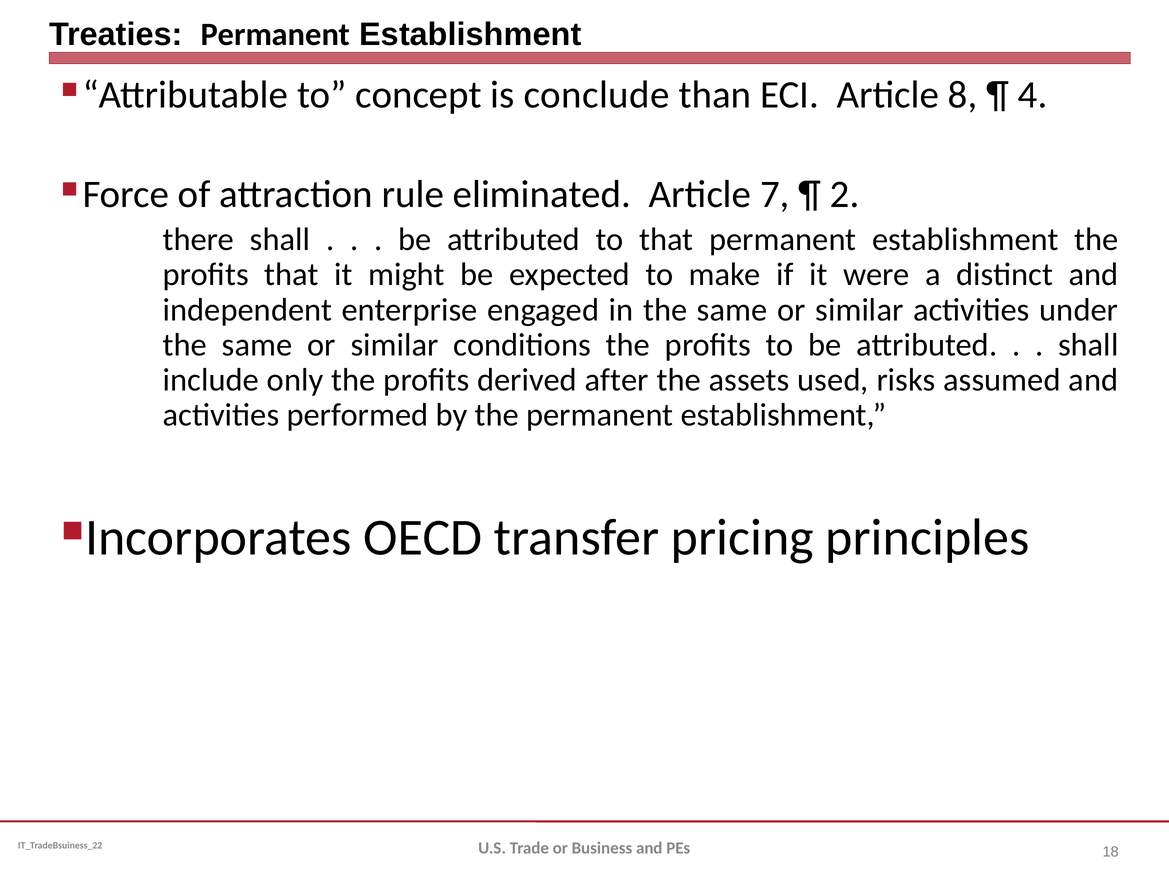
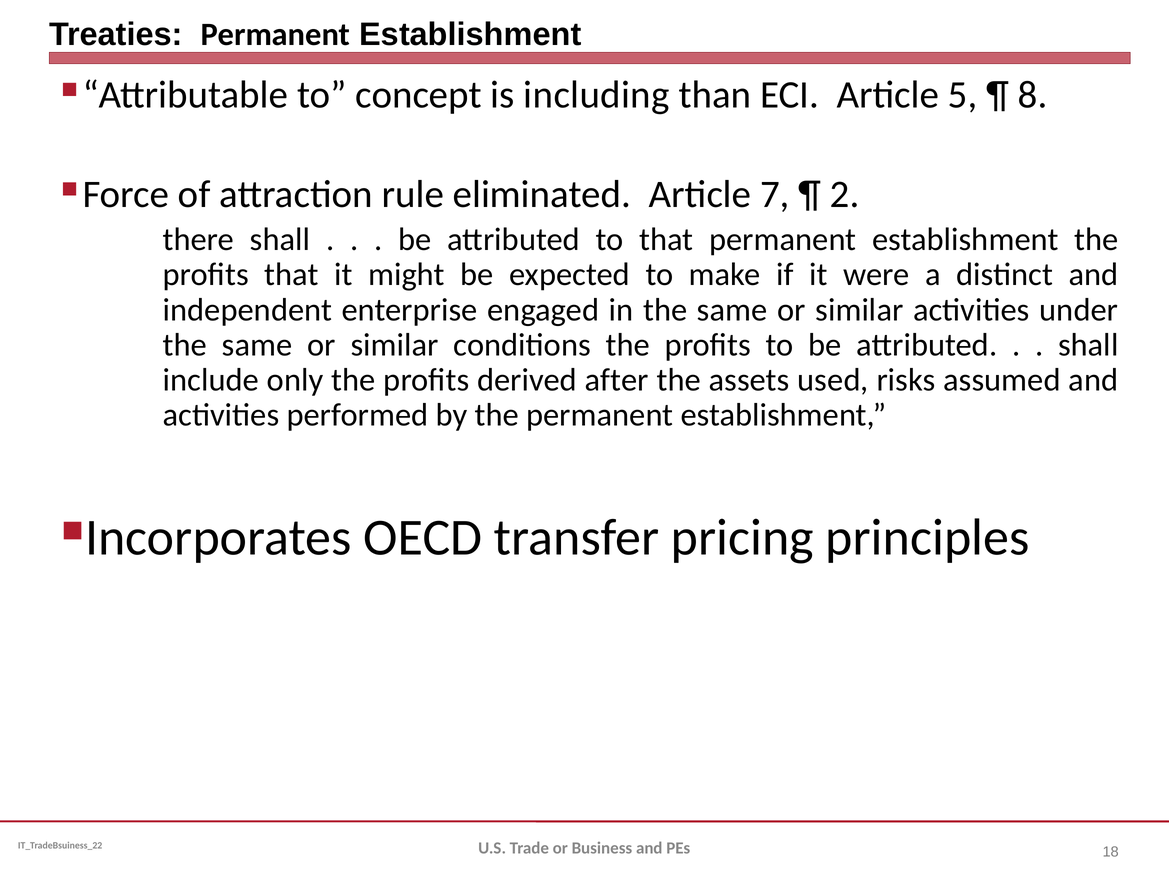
conclude: conclude -> including
8: 8 -> 5
4: 4 -> 8
